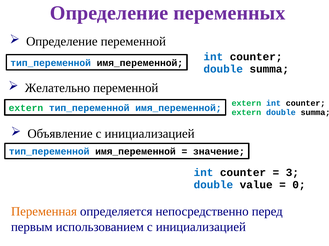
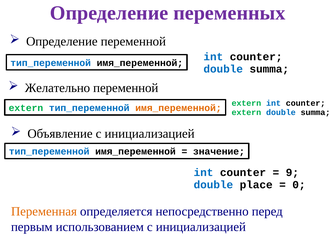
имя_переменной at (178, 108) colour: blue -> orange
3: 3 -> 9
value: value -> place
